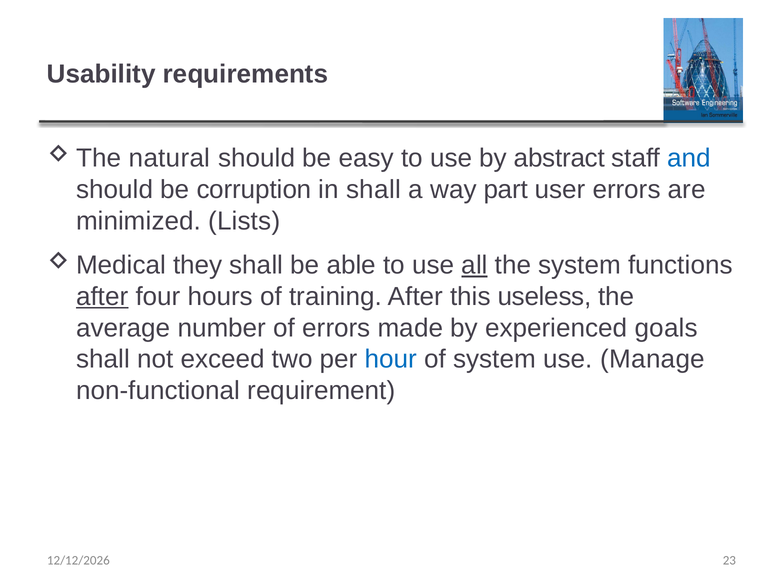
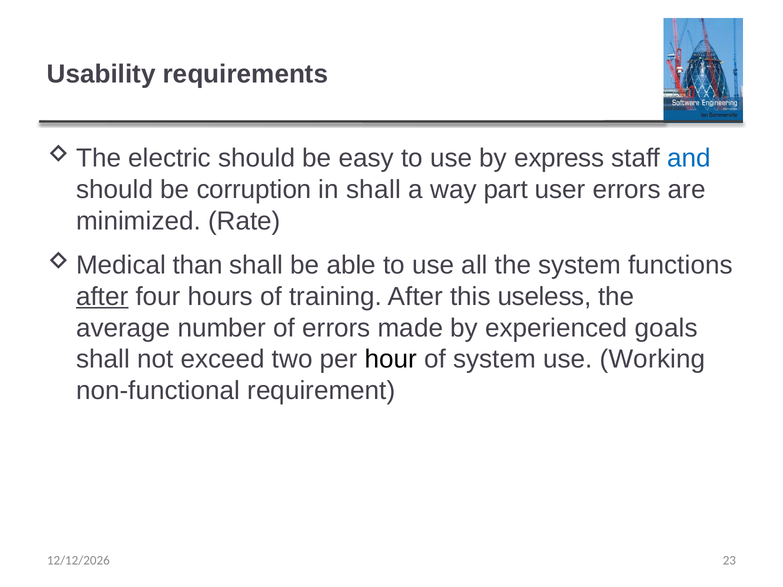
natural: natural -> electric
abstract: abstract -> express
Lists: Lists -> Rate
they: they -> than
all underline: present -> none
hour colour: blue -> black
Manage: Manage -> Working
